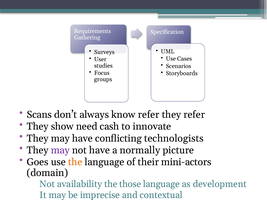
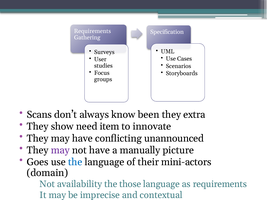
know refer: refer -> been
they refer: refer -> extra
cash: cash -> item
technologists: technologists -> unannounced
normally: normally -> manually
the at (75, 162) colour: orange -> blue
as development: development -> requirements
